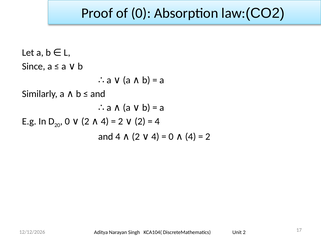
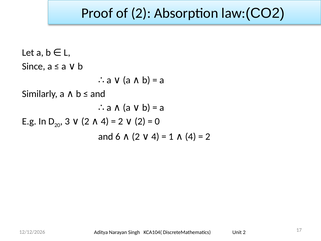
of 0: 0 -> 2
0 at (67, 121): 0 -> 3
4 at (157, 121): 4 -> 0
and 4: 4 -> 6
0 at (171, 137): 0 -> 1
